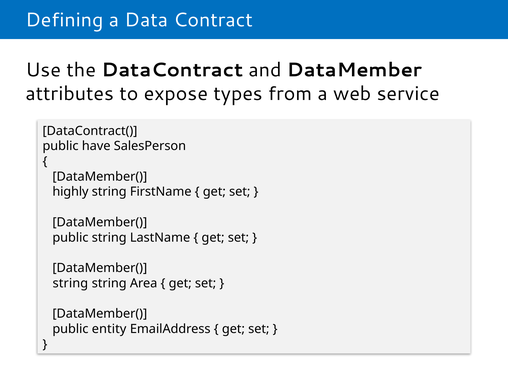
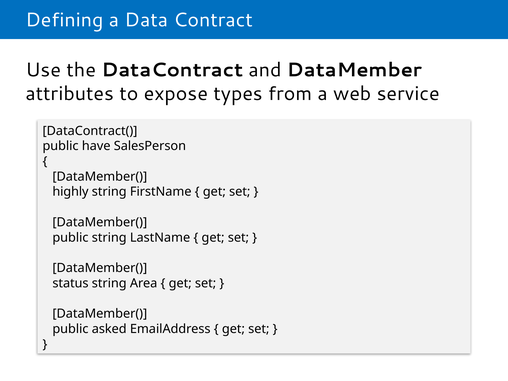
string at (70, 283): string -> status
entity: entity -> asked
